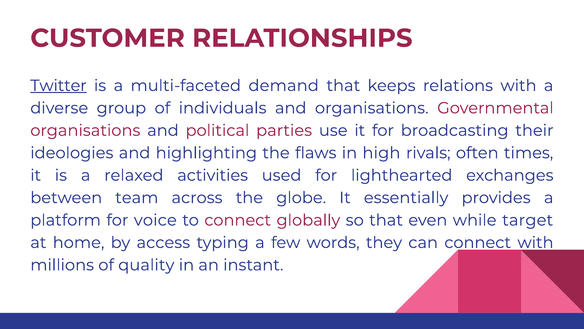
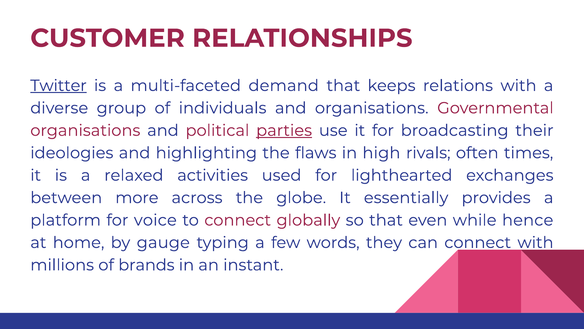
parties underline: none -> present
team: team -> more
target: target -> hence
access: access -> gauge
quality: quality -> brands
